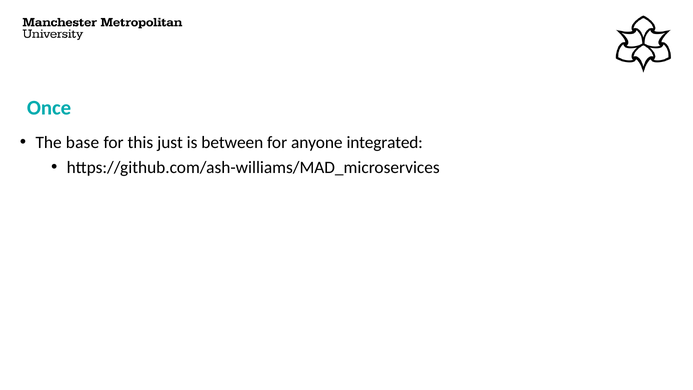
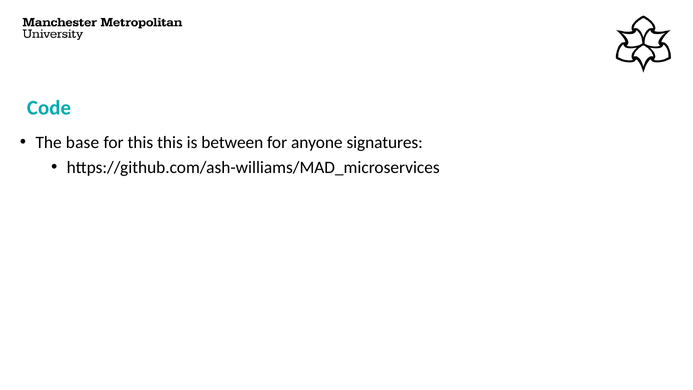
Once: Once -> Code
this just: just -> this
integrated: integrated -> signatures
